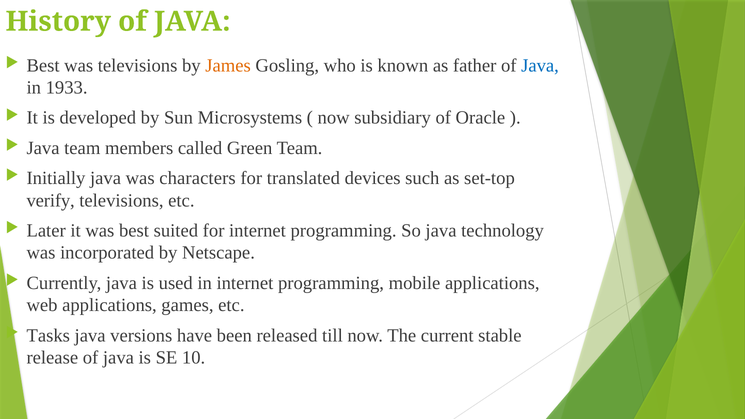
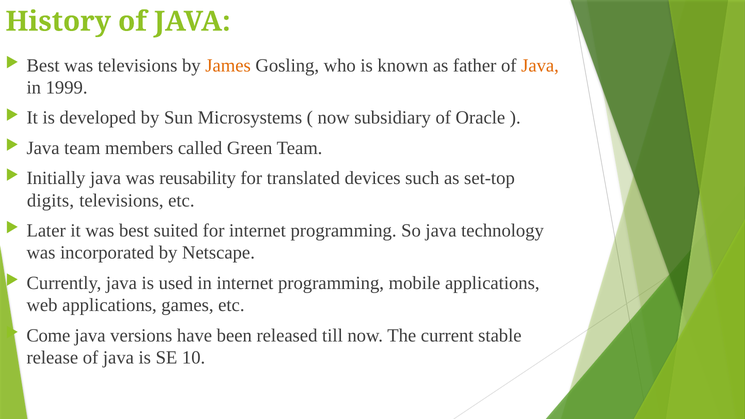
Java at (540, 65) colour: blue -> orange
1933: 1933 -> 1999
characters: characters -> reusability
verify: verify -> digits
Tasks: Tasks -> Come
